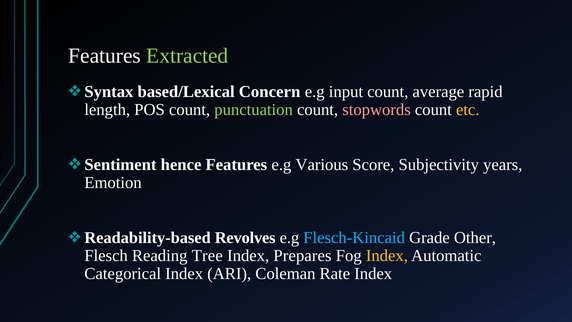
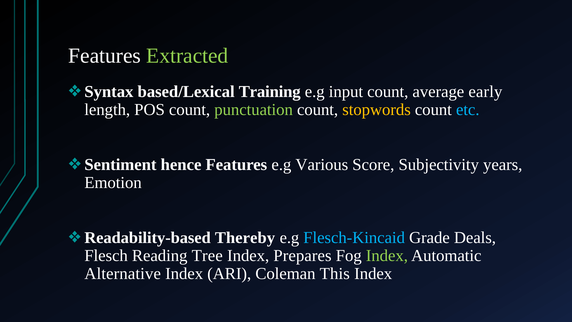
Concern: Concern -> Training
rapid: rapid -> early
stopwords colour: pink -> yellow
etc colour: yellow -> light blue
Revolves: Revolves -> Thereby
Other: Other -> Deals
Index at (387, 256) colour: yellow -> light green
Categorical: Categorical -> Alternative
Rate: Rate -> This
